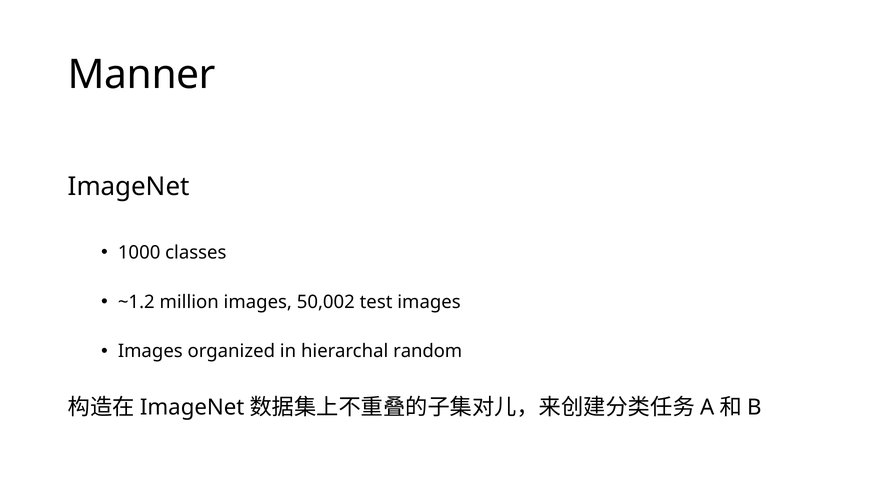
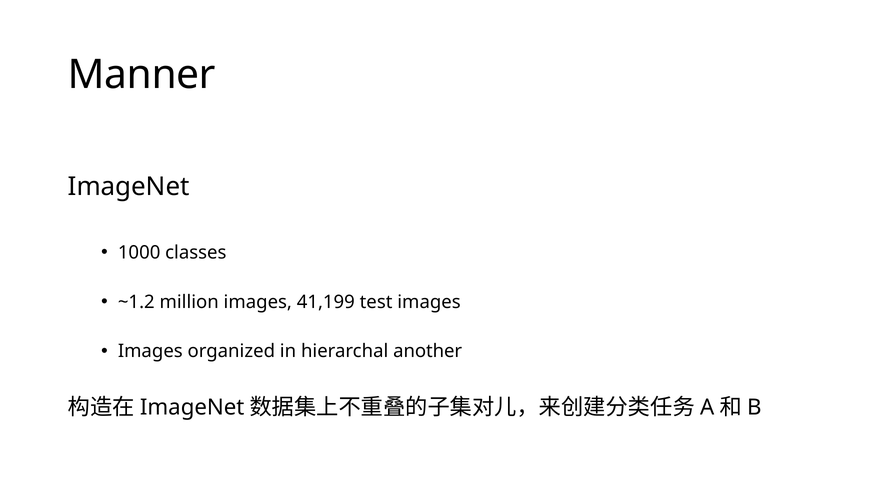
50,002: 50,002 -> 41,199
random: random -> another
